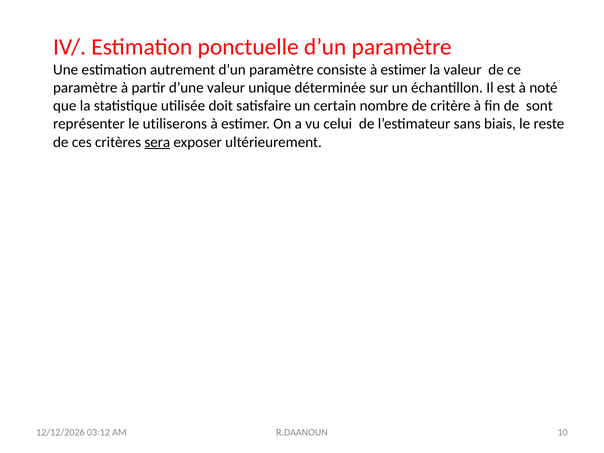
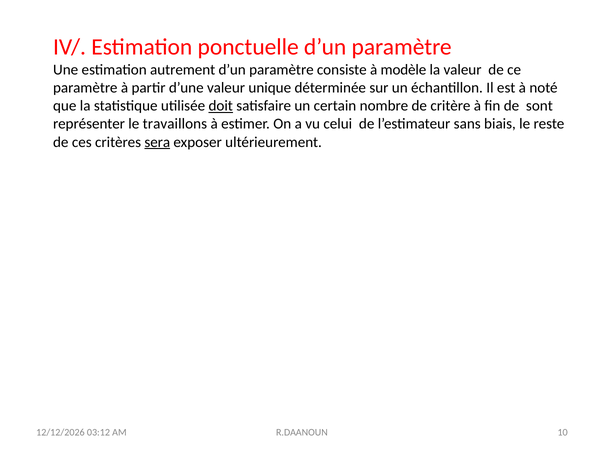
consiste à estimer: estimer -> modèle
doit underline: none -> present
utiliserons: utiliserons -> travaillons
